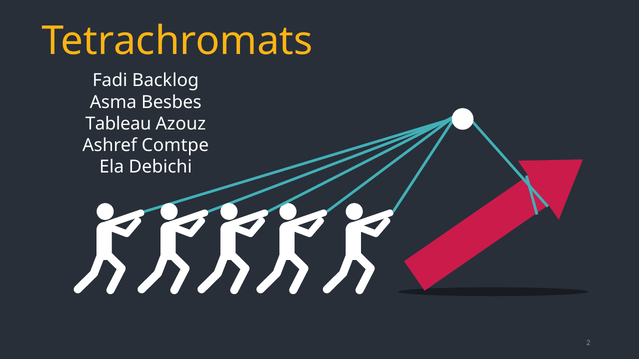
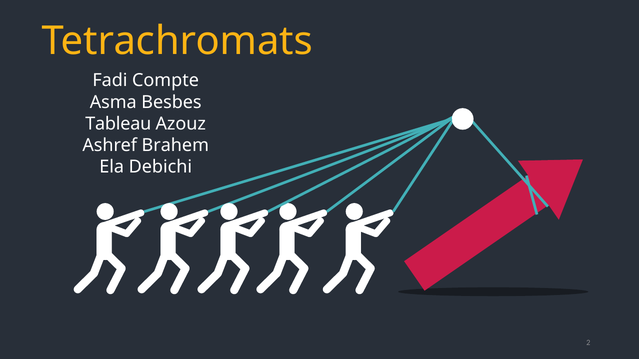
Backlog: Backlog -> Compte
Comtpe: Comtpe -> Brahem
